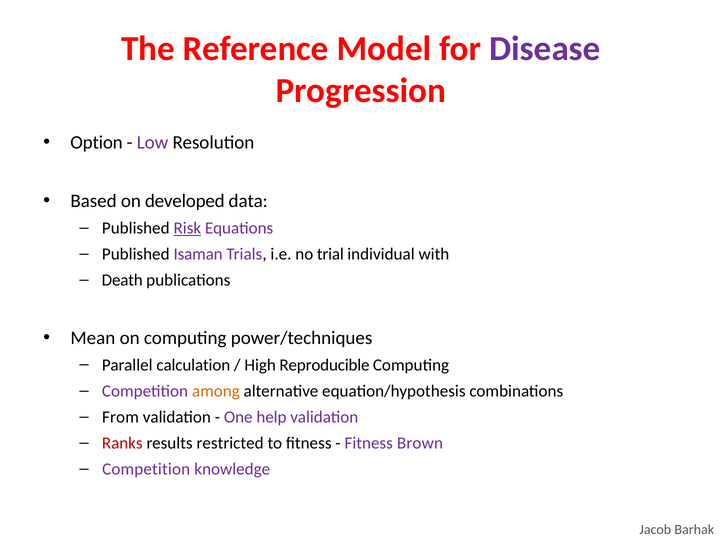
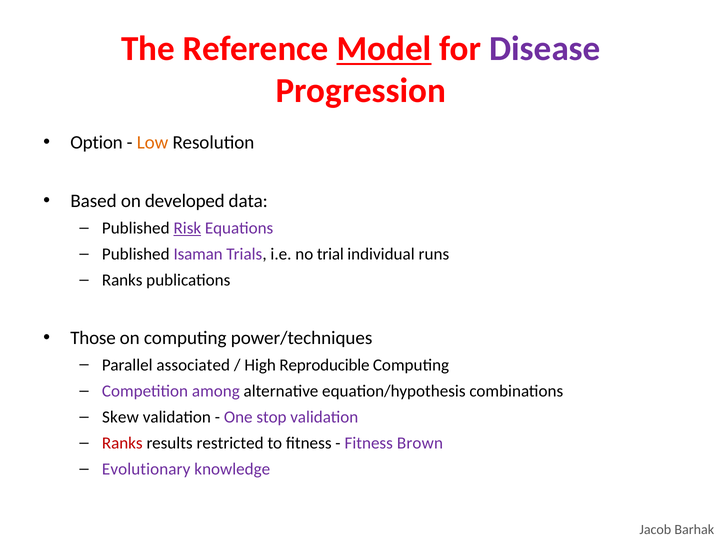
Model underline: none -> present
Low colour: purple -> orange
with: with -> runs
Death at (122, 281): Death -> Ranks
Mean: Mean -> Those
calculation: calculation -> associated
among colour: orange -> purple
From: From -> Skew
help: help -> stop
Competition at (146, 470): Competition -> Evolutionary
